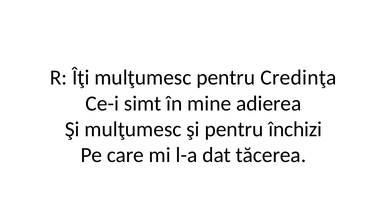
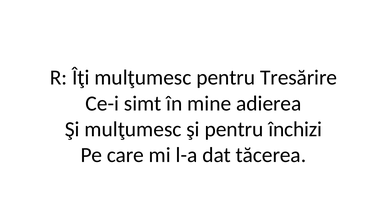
Credinţa: Credinţa -> Tresărire
